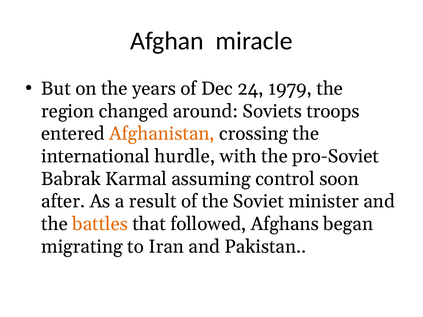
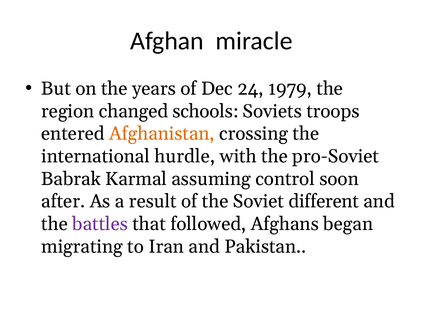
around: around -> schools
minister: minister -> different
battles colour: orange -> purple
